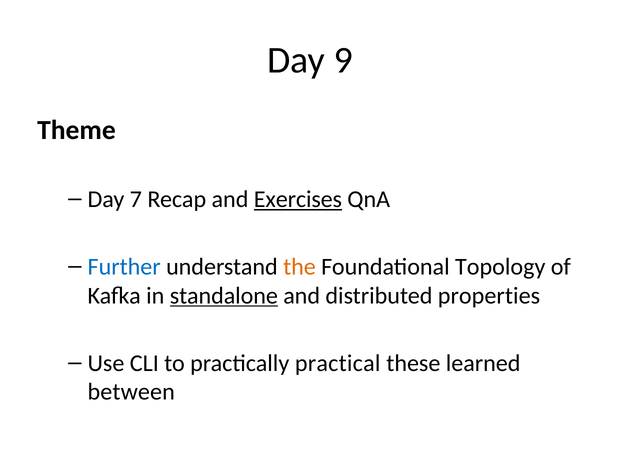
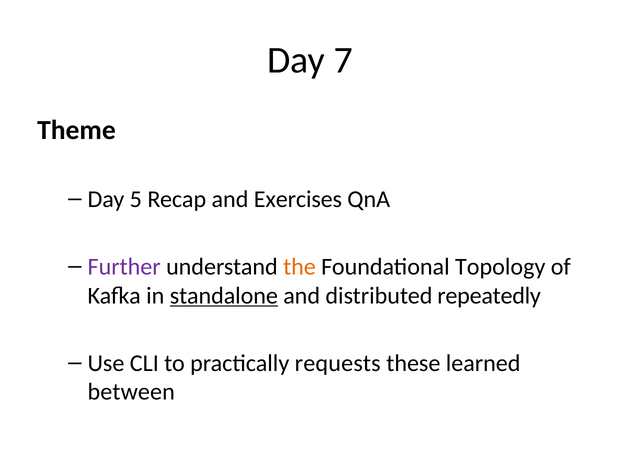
9: 9 -> 7
7: 7 -> 5
Exercises underline: present -> none
Further colour: blue -> purple
properties: properties -> repeatedly
practical: practical -> requests
